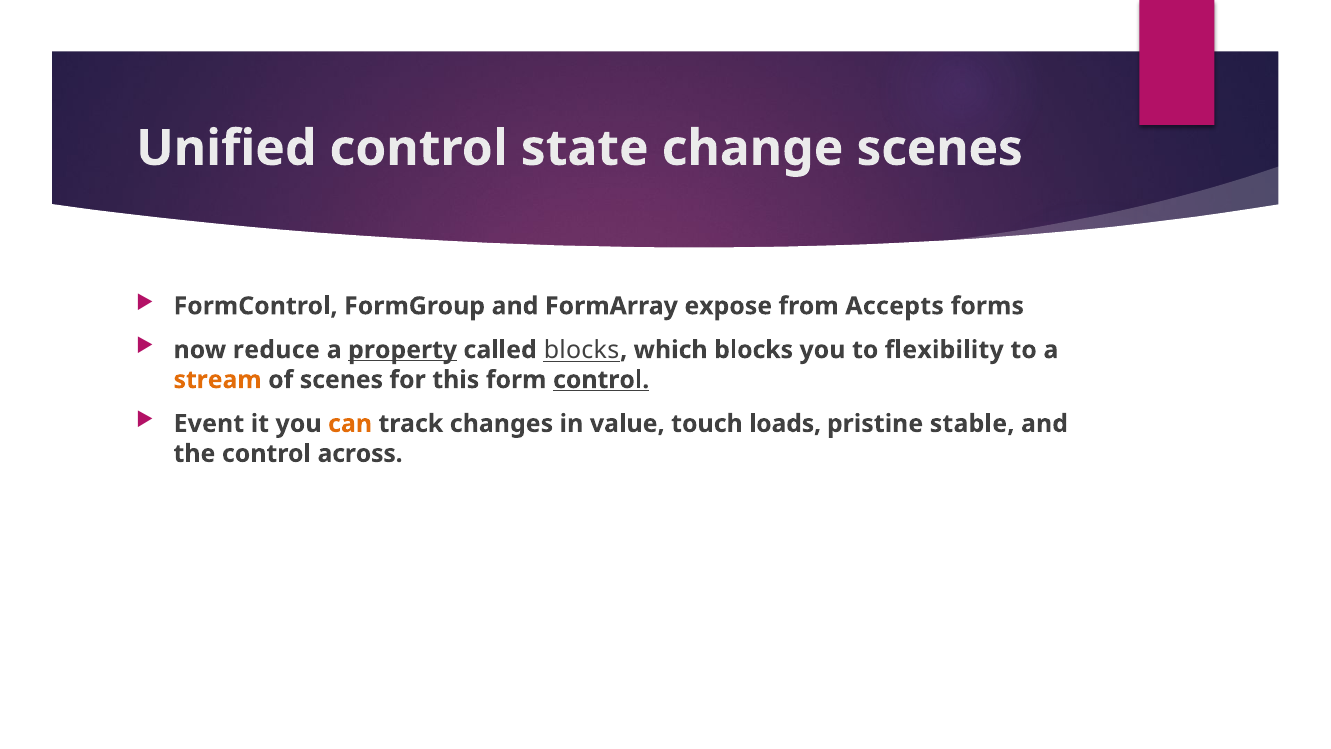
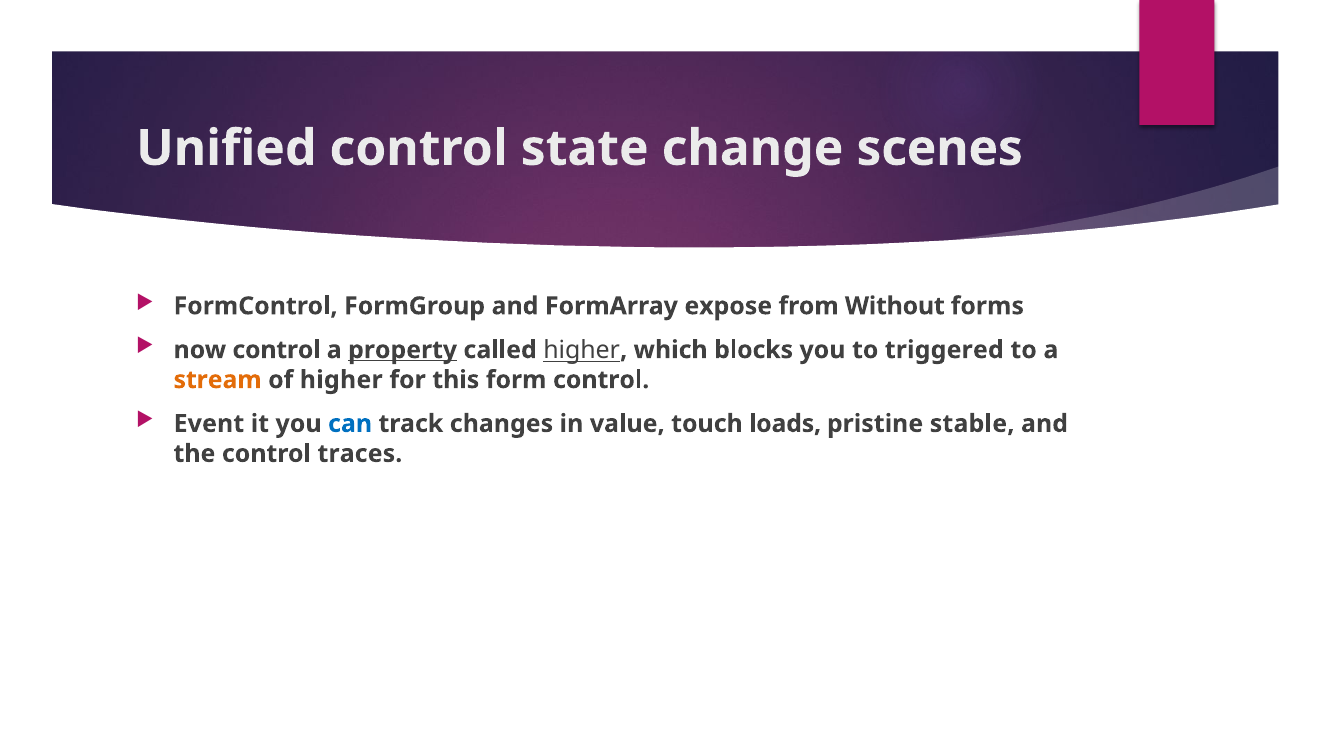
Accepts: Accepts -> Without
now reduce: reduce -> control
called blocks: blocks -> higher
flexibility: flexibility -> triggered
of scenes: scenes -> higher
control at (601, 380) underline: present -> none
can colour: orange -> blue
across: across -> traces
